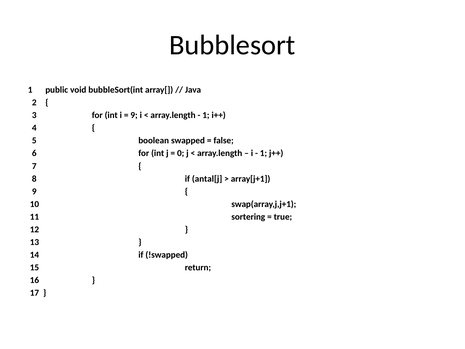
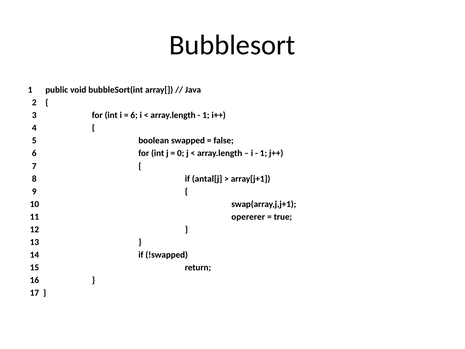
9 at (134, 115): 9 -> 6
sortering: sortering -> opererer
